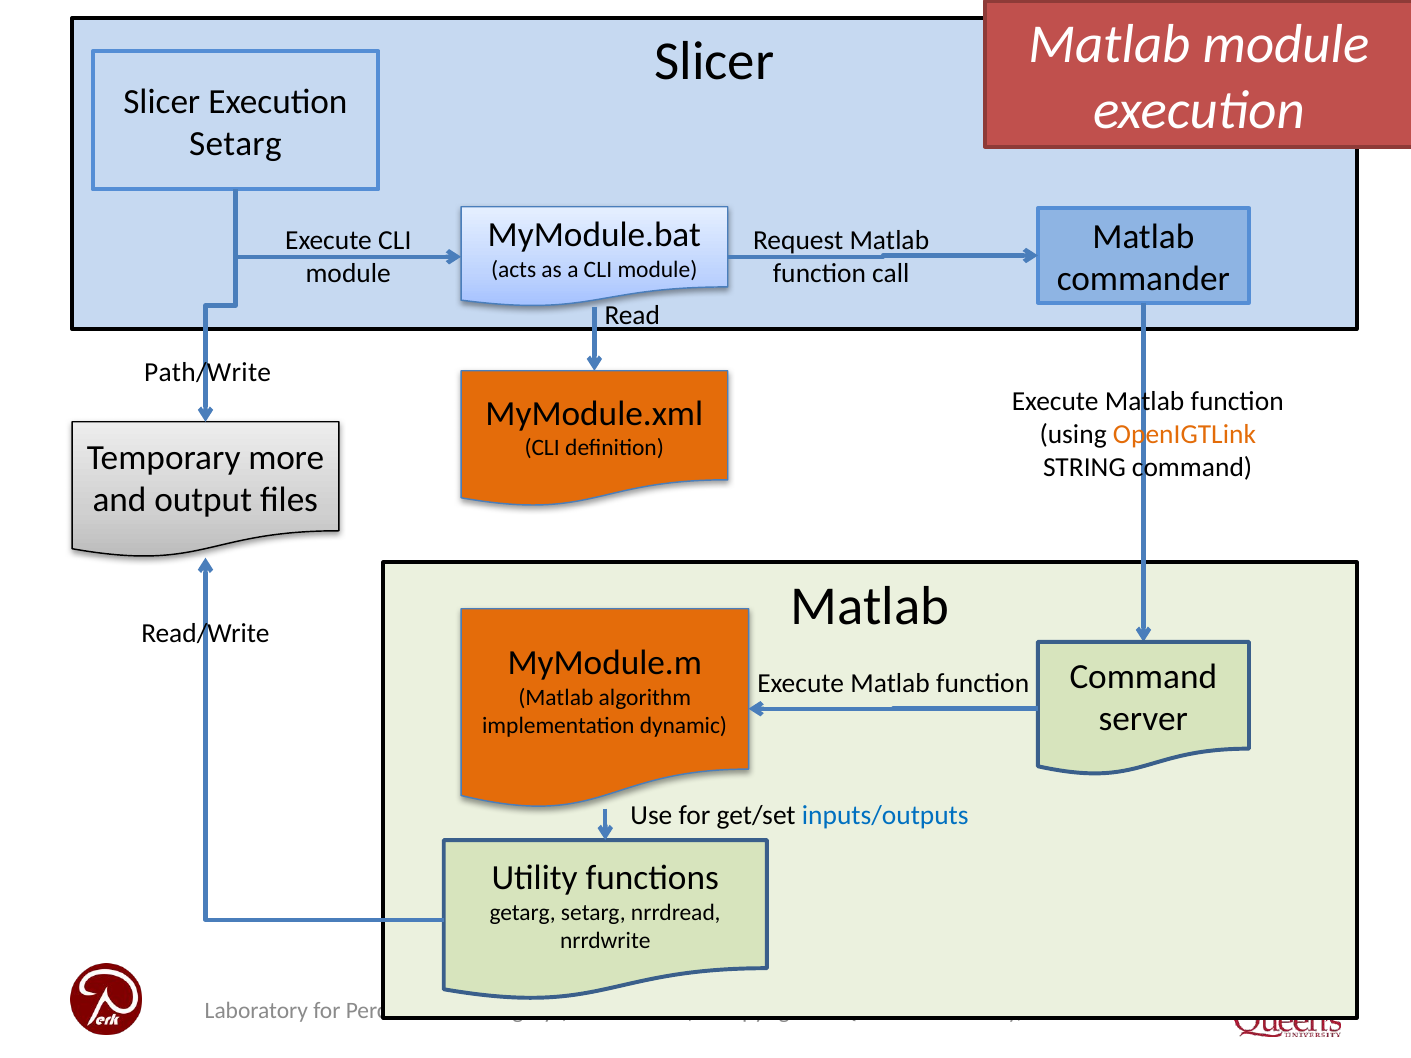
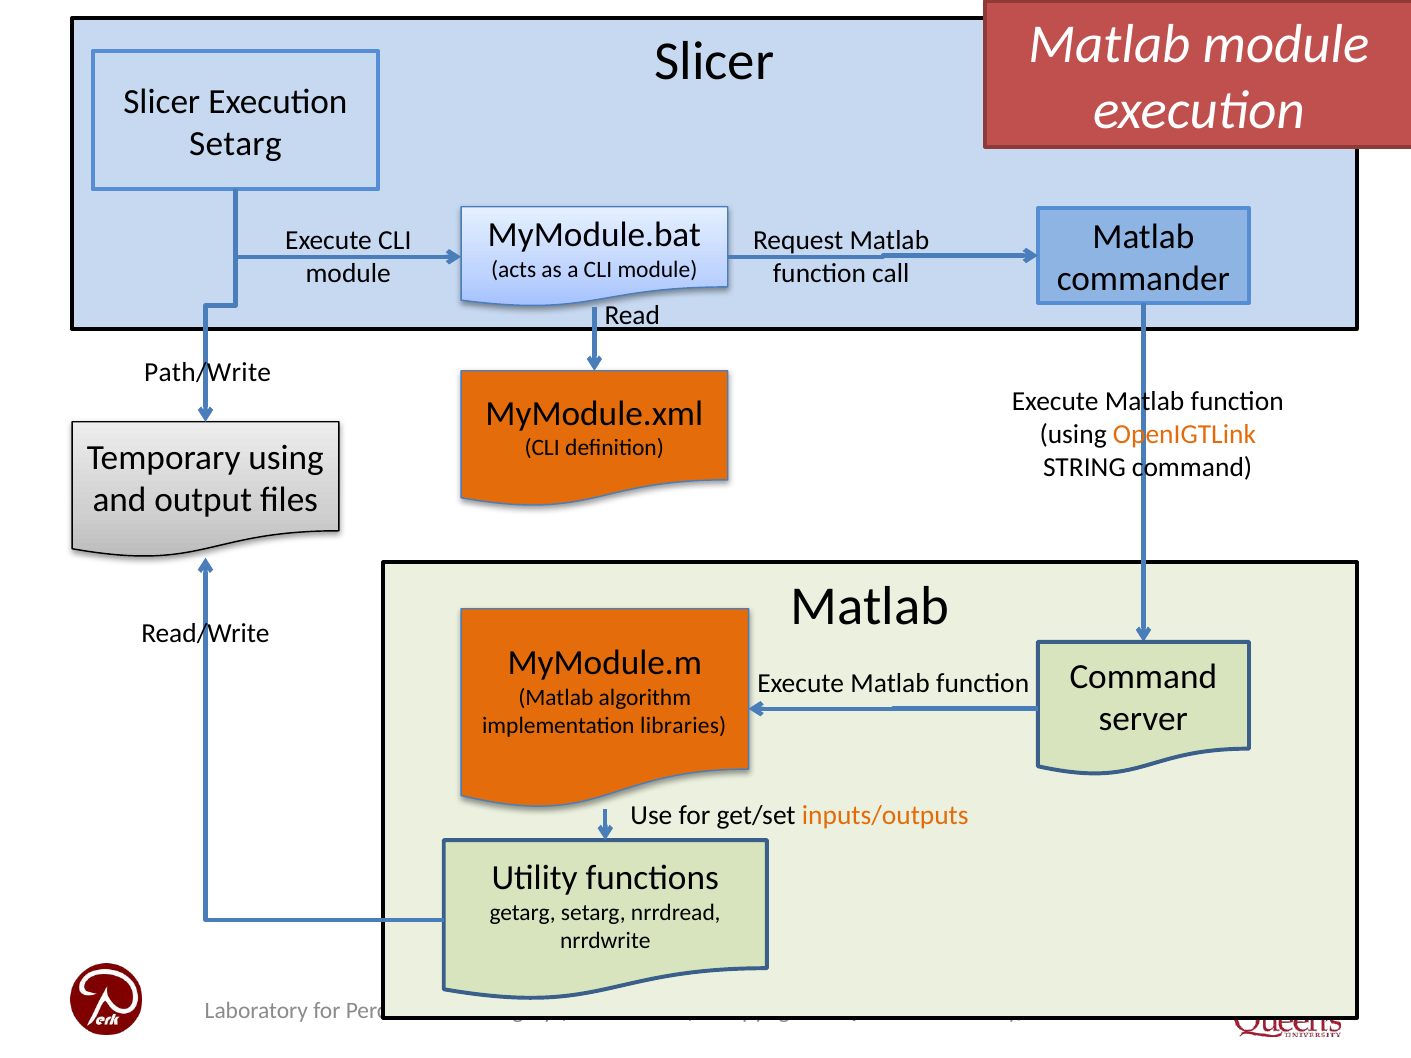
Temporary more: more -> using
dynamic: dynamic -> libraries
inputs/outputs colour: blue -> orange
